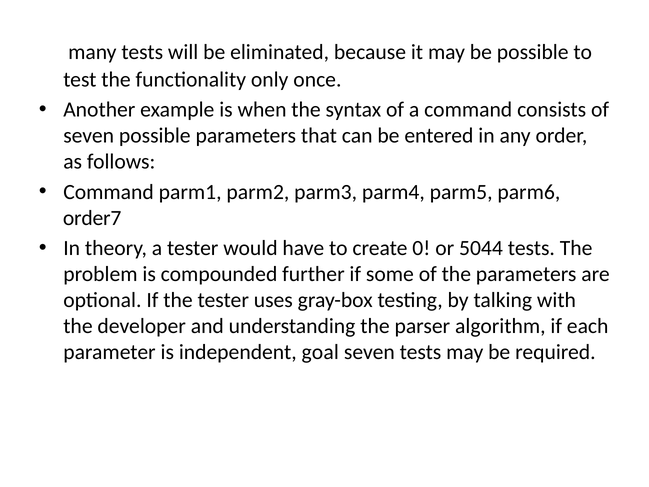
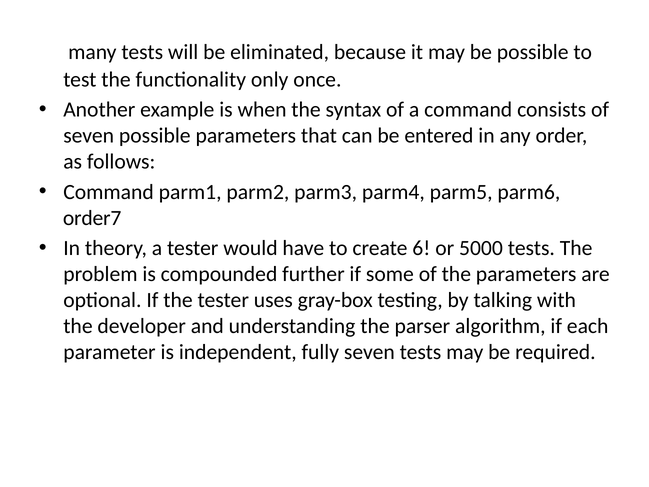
0: 0 -> 6
5044: 5044 -> 5000
goal: goal -> fully
